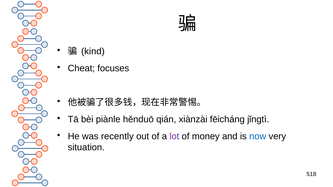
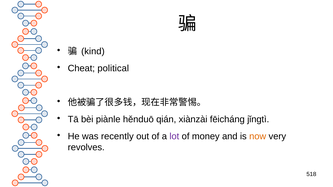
focuses: focuses -> political
now colour: blue -> orange
situation: situation -> revolves
